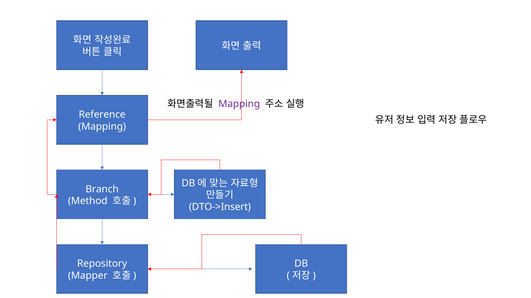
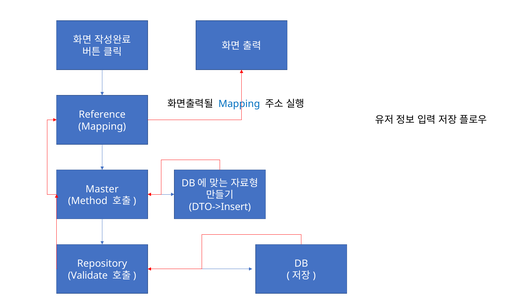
Mapping at (239, 104) colour: purple -> blue
Branch: Branch -> Master
Mapper: Mapper -> Validate
